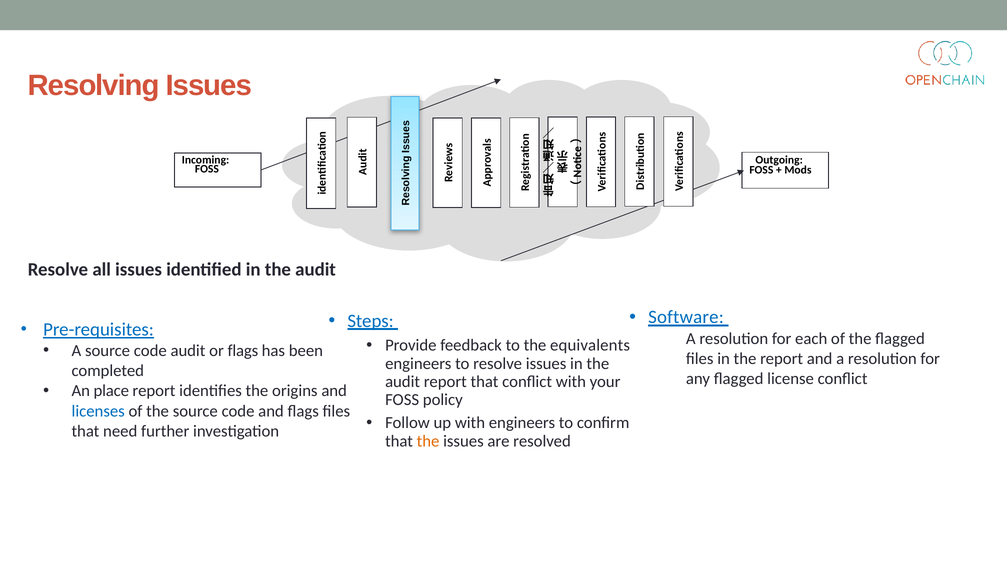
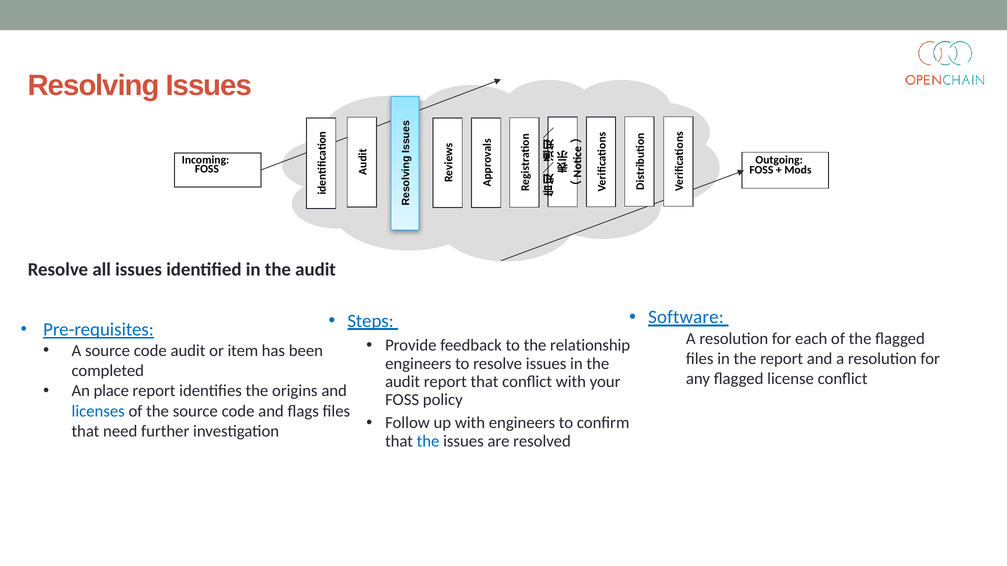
equivalents: equivalents -> relationship
or flags: flags -> item
the at (428, 441) colour: orange -> blue
